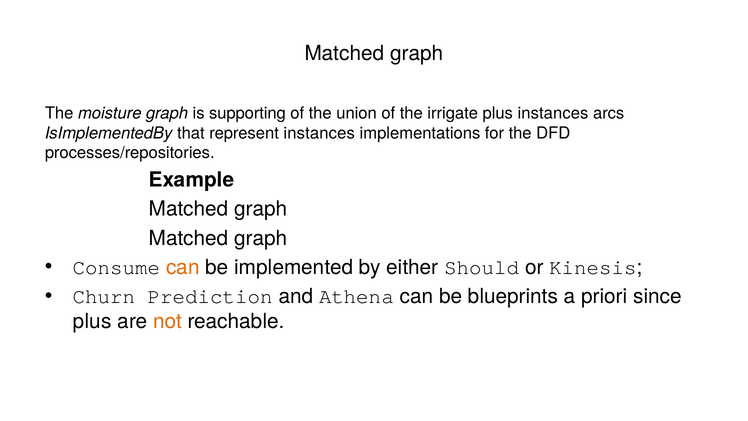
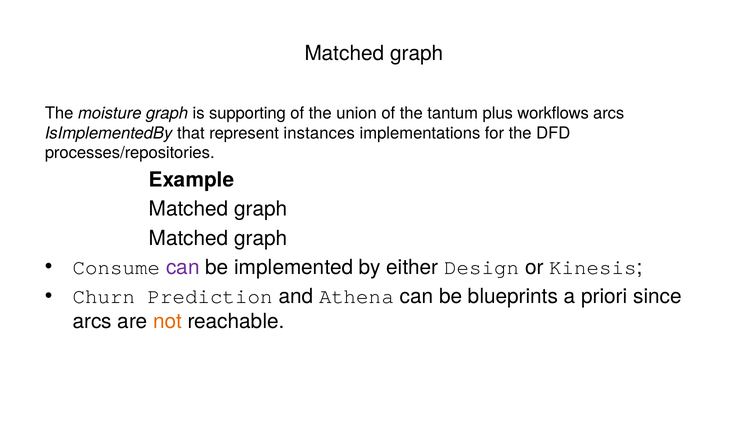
irrigate: irrigate -> tantum
plus instances: instances -> workflows
can at (183, 267) colour: orange -> purple
Should: Should -> Design
plus at (92, 321): plus -> arcs
